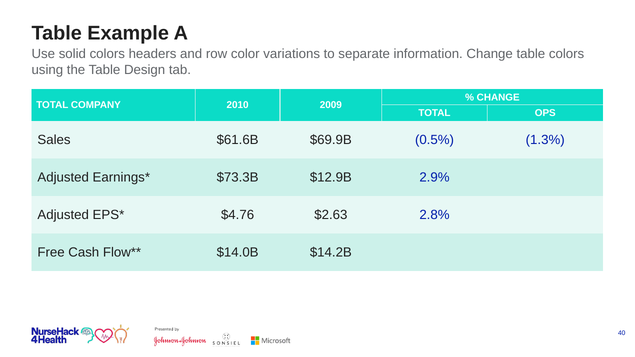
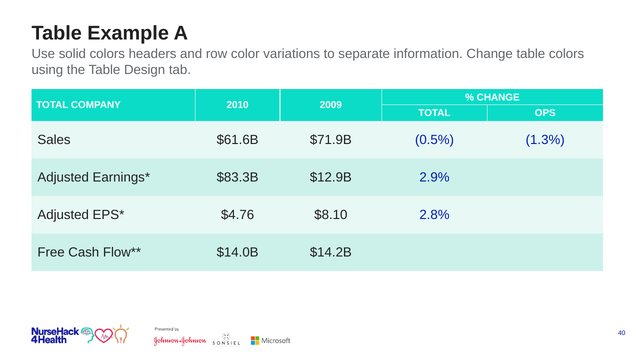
$69.9B: $69.9B -> $71.9B
$73.3B: $73.3B -> $83.3B
$2.63: $2.63 -> $8.10
